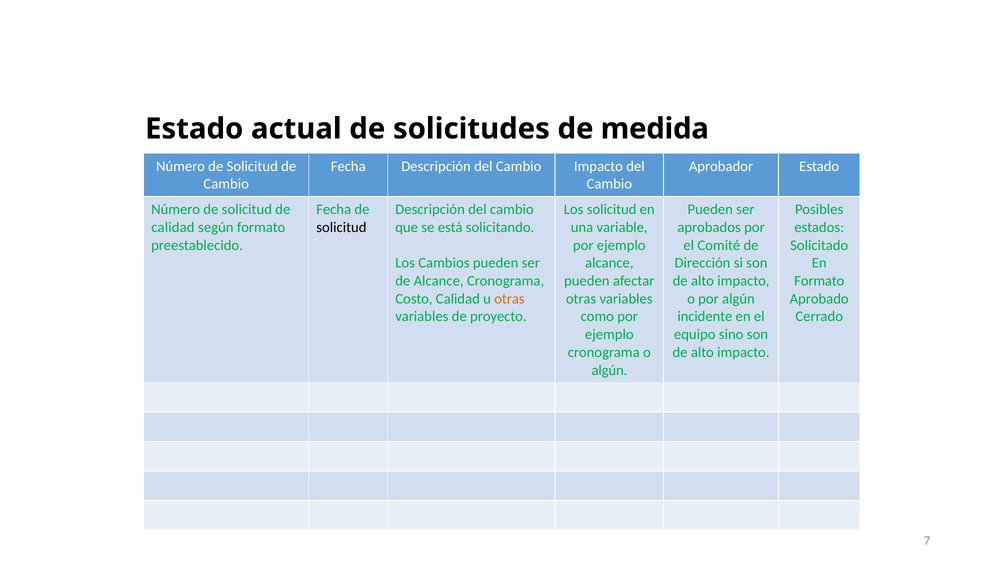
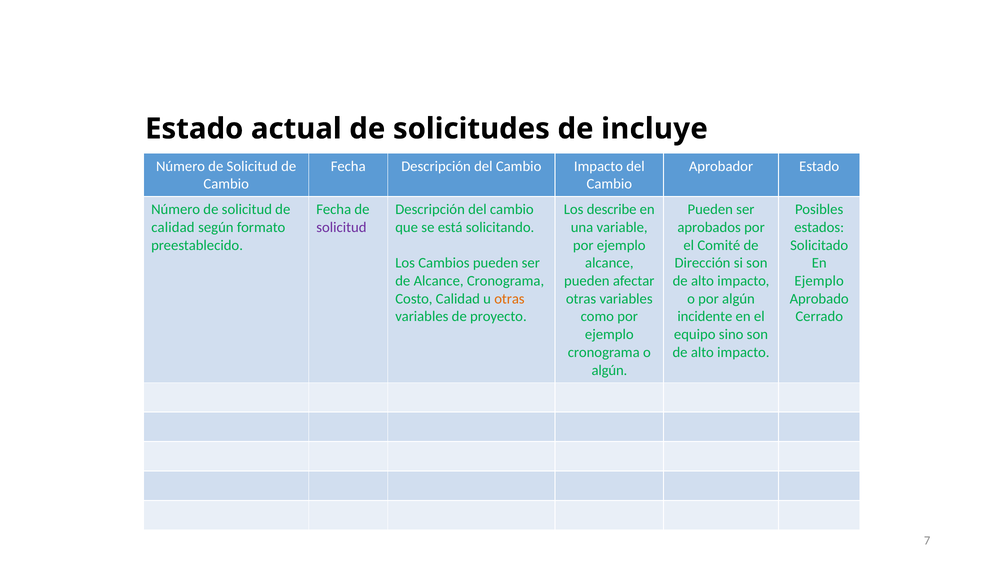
medida: medida -> incluye
Los solicitud: solicitud -> describe
solicitud at (341, 227) colour: black -> purple
Formato at (819, 281): Formato -> Ejemplo
